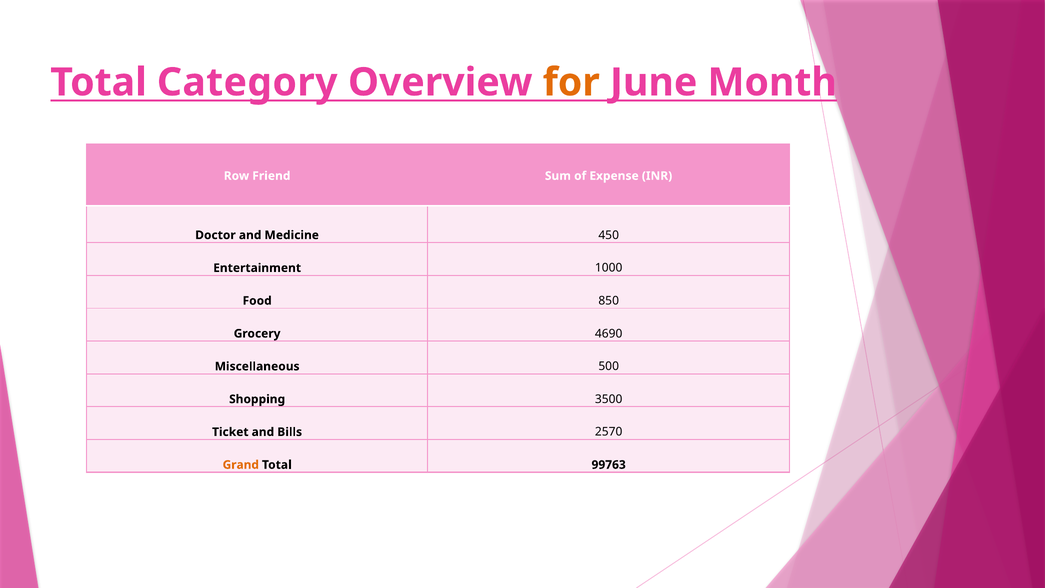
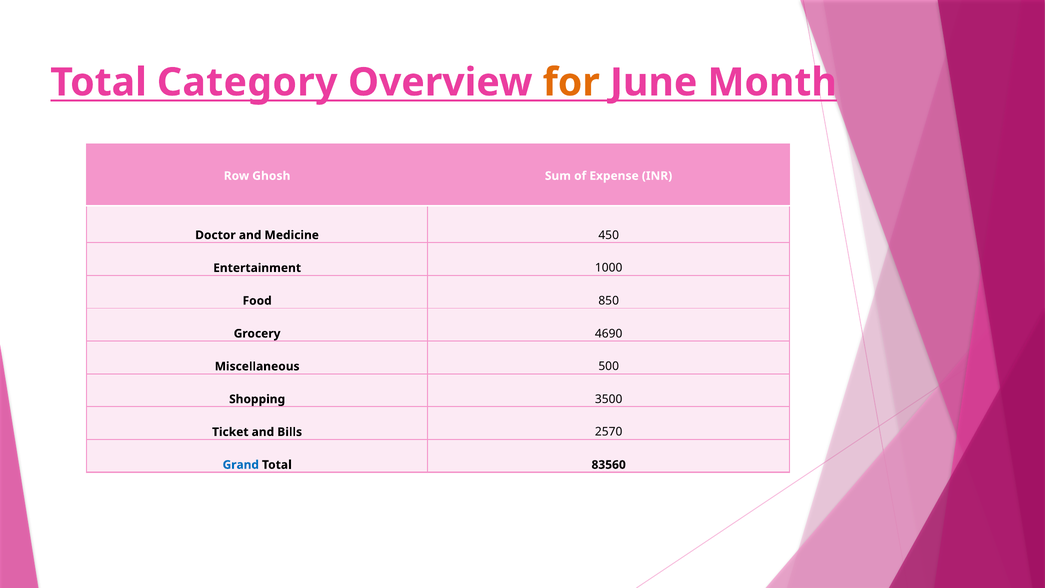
Friend: Friend -> Ghosh
Grand colour: orange -> blue
99763: 99763 -> 83560
